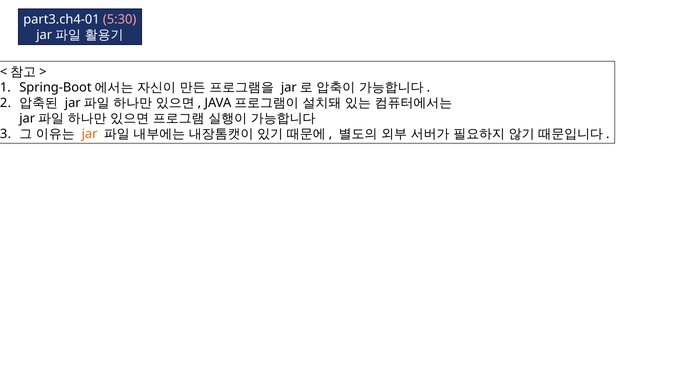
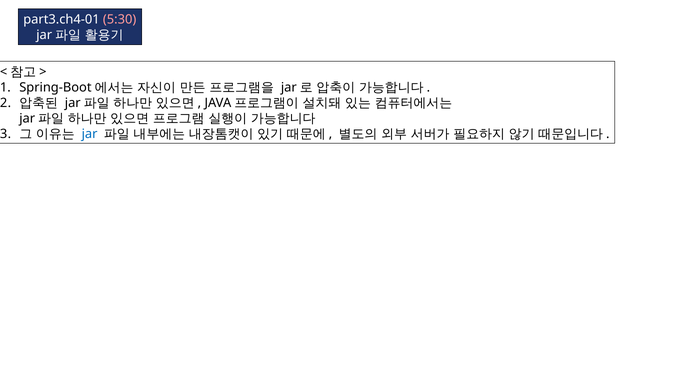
jar colour: orange -> blue
